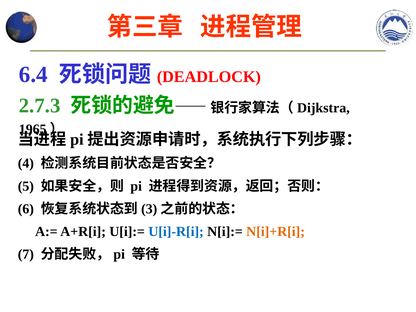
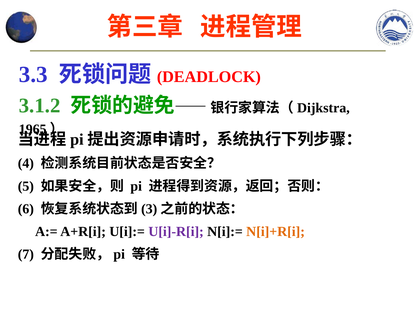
6.4: 6.4 -> 3.3
2.7.3: 2.7.3 -> 3.1.2
U[i]-R[i colour: blue -> purple
